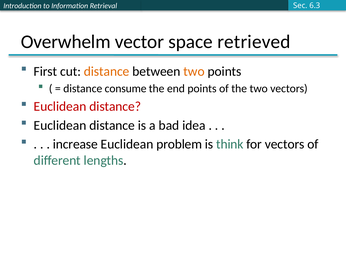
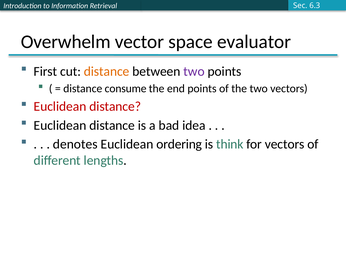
retrieved: retrieved -> evaluator
two at (194, 71) colour: orange -> purple
increase: increase -> denotes
problem: problem -> ordering
